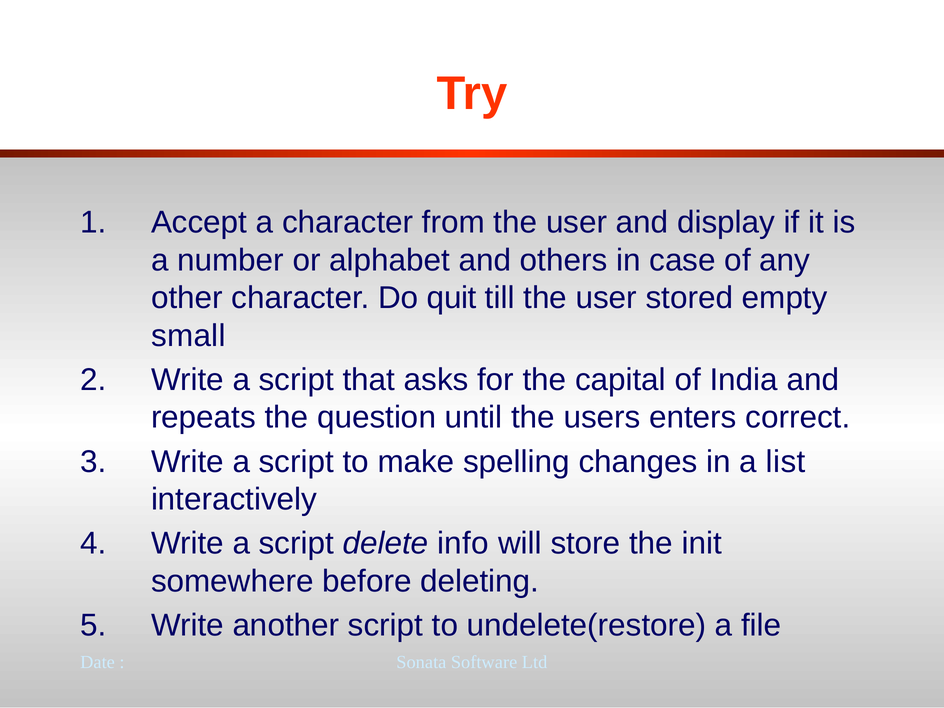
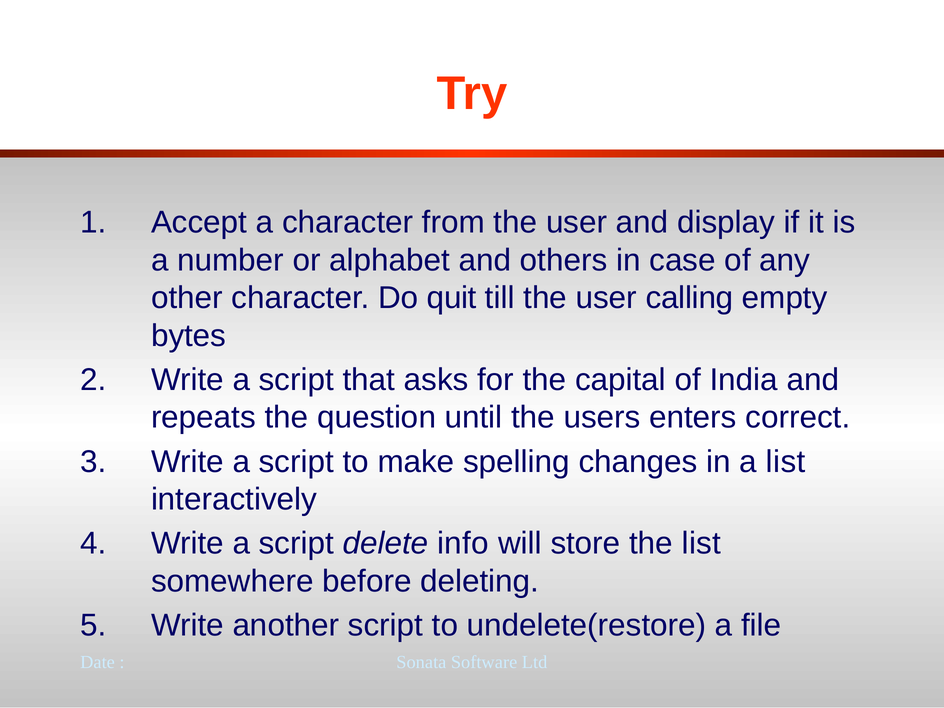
stored: stored -> calling
small: small -> bytes
the init: init -> list
